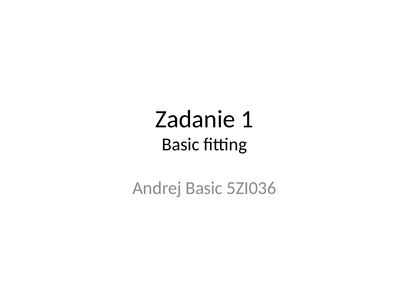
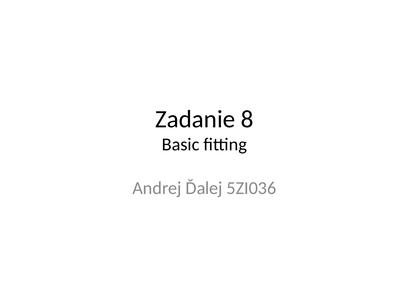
1: 1 -> 8
Andrej Basic: Basic -> Ďalej
